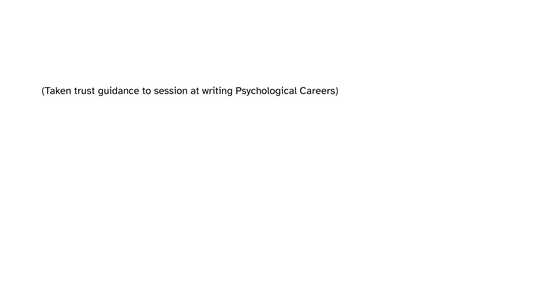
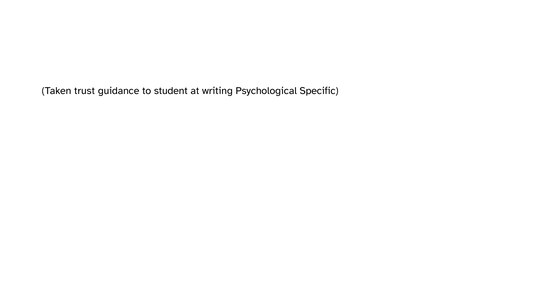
session: session -> student
Careers: Careers -> Specific
